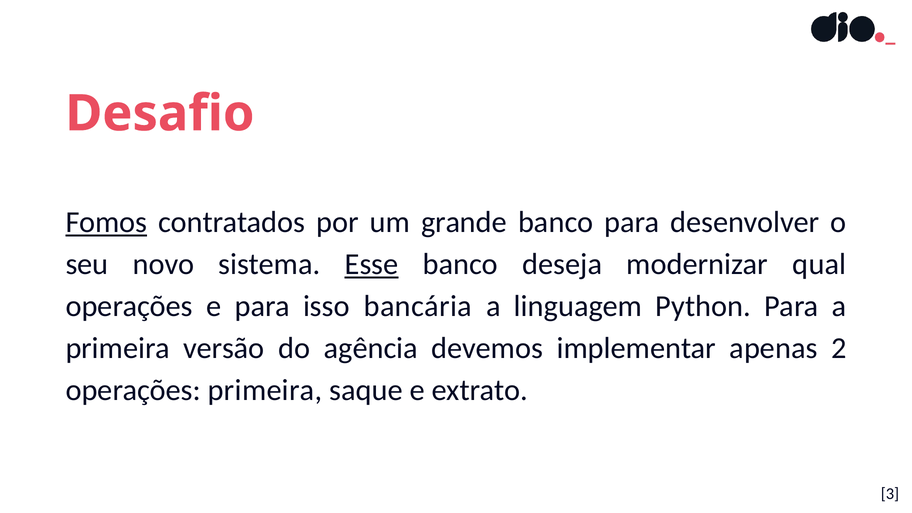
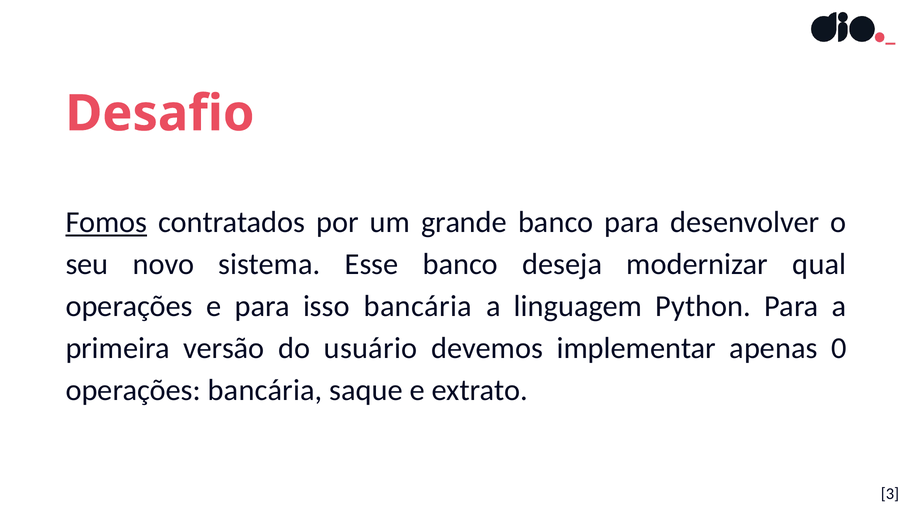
Esse underline: present -> none
agência: agência -> usuário
2: 2 -> 0
operações primeira: primeira -> bancária
